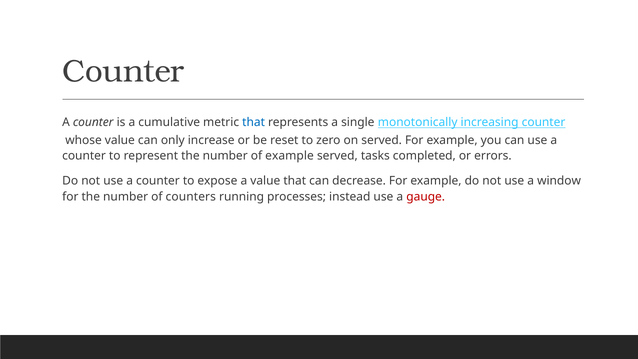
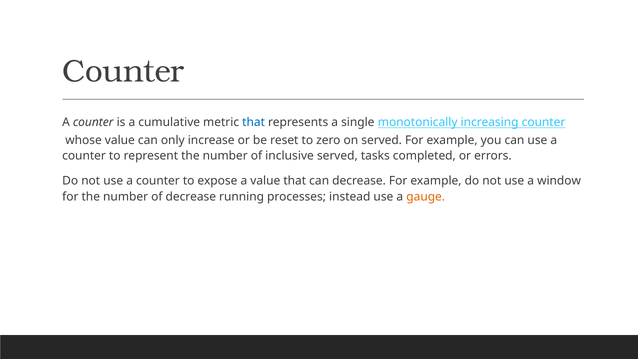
of example: example -> inclusive
of counters: counters -> decrease
gauge colour: red -> orange
